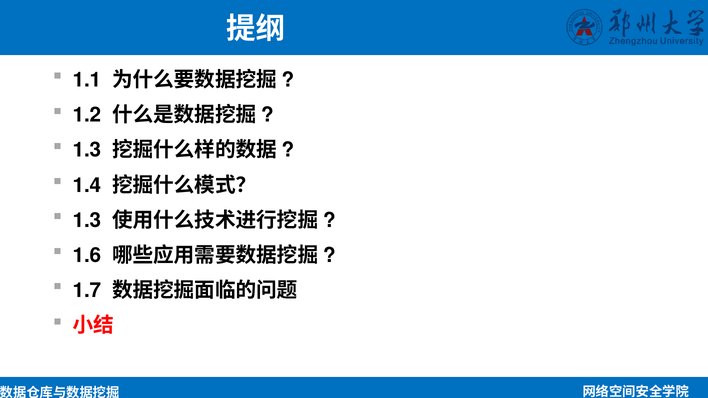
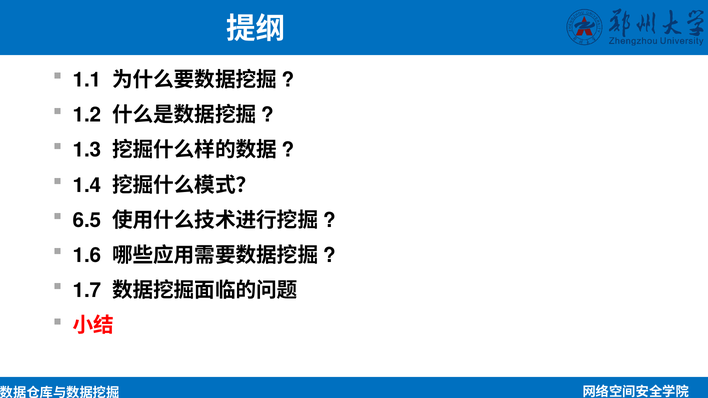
1.3 at (87, 220): 1.3 -> 6.5
